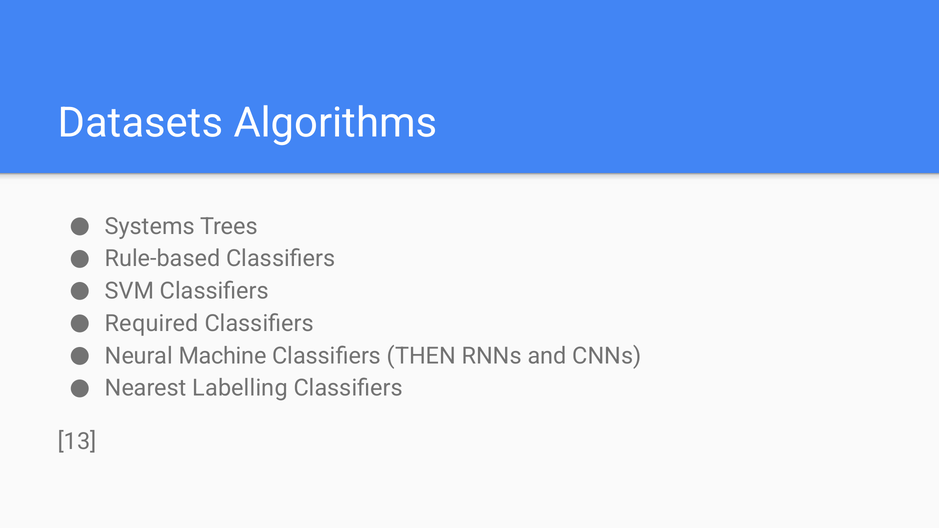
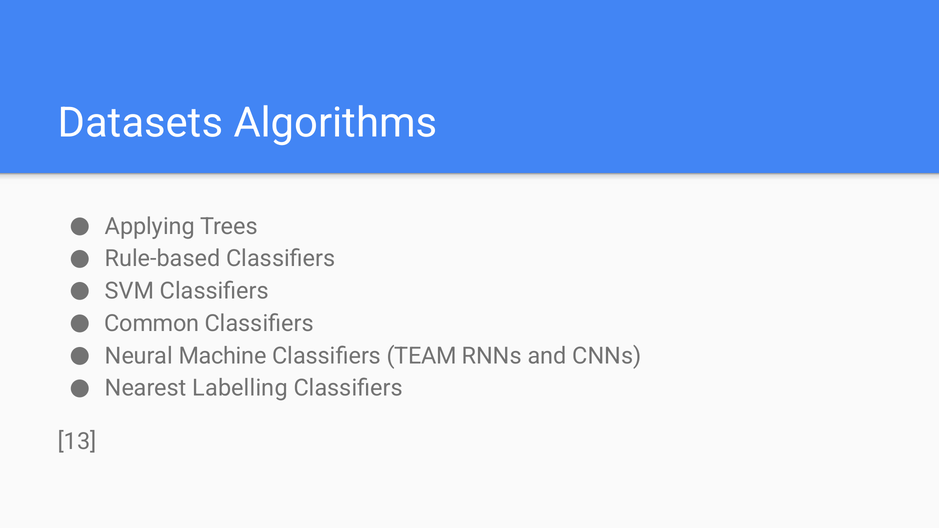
Systems: Systems -> Applying
Required: Required -> Common
THEN: THEN -> TEAM
